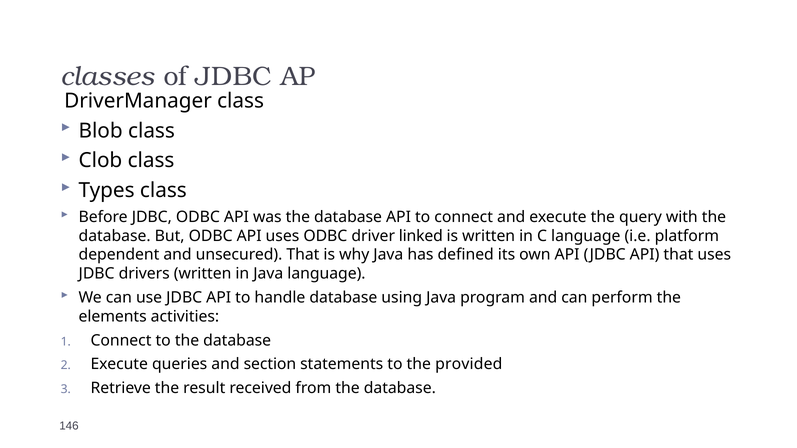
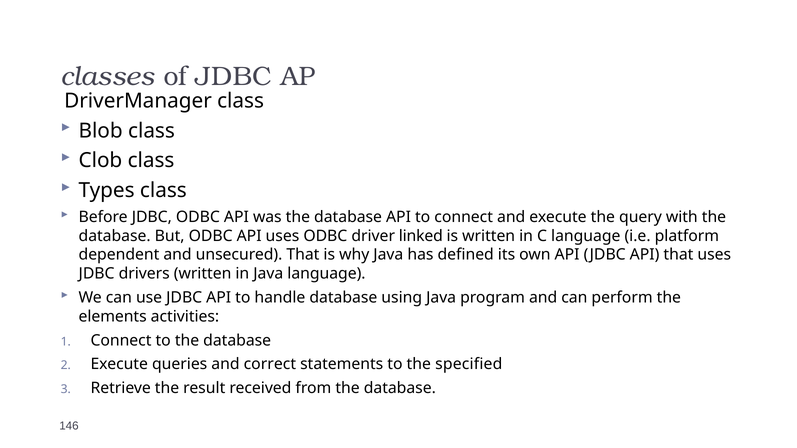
section: section -> correct
provided: provided -> specified
